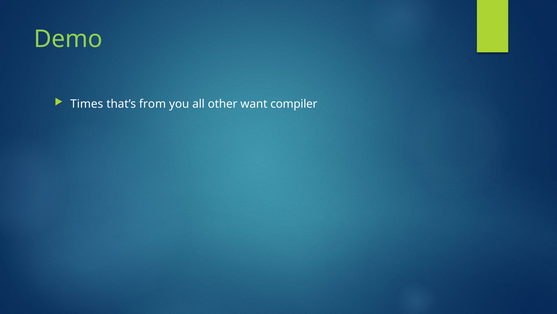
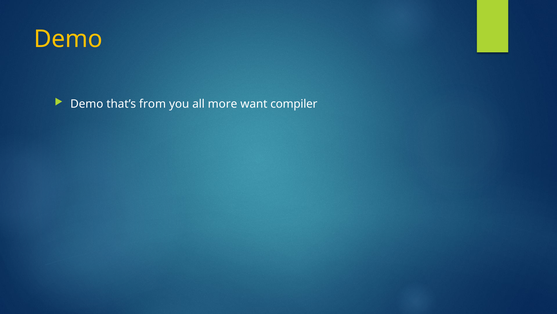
Demo at (68, 39) colour: light green -> yellow
Times at (87, 104): Times -> Demo
other: other -> more
